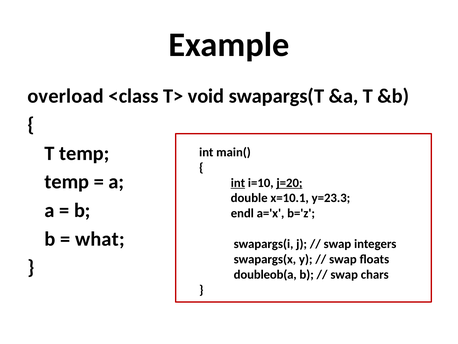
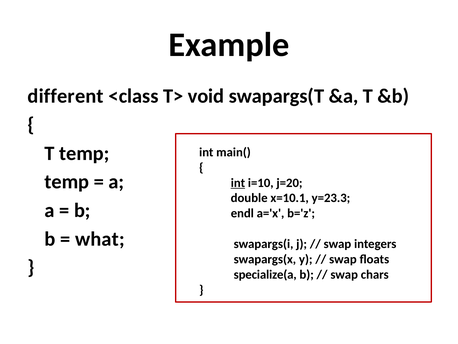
overload: overload -> different
j=20 underline: present -> none
doubleob(a: doubleob(a -> specialize(a
